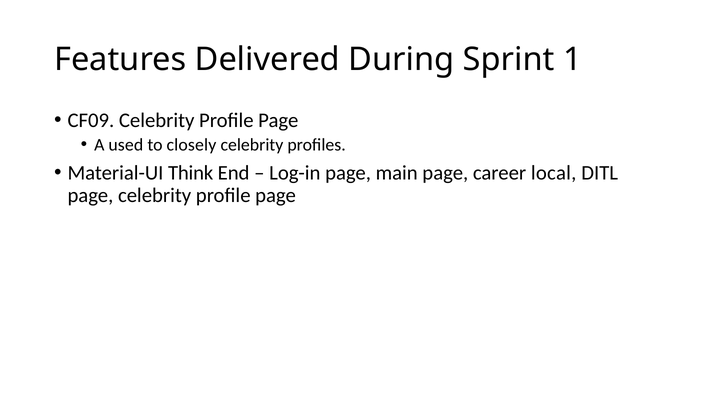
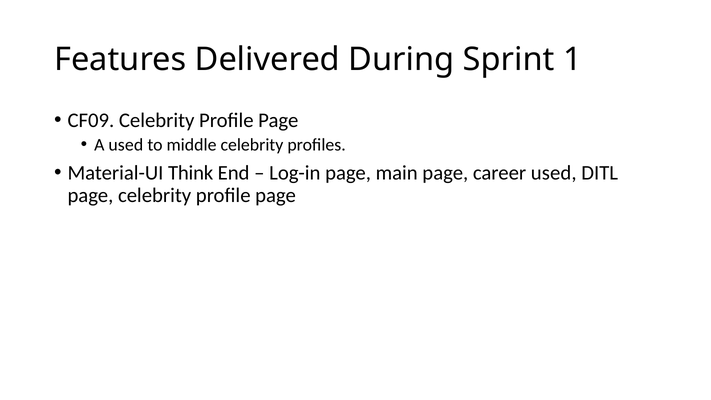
closely: closely -> middle
career local: local -> used
